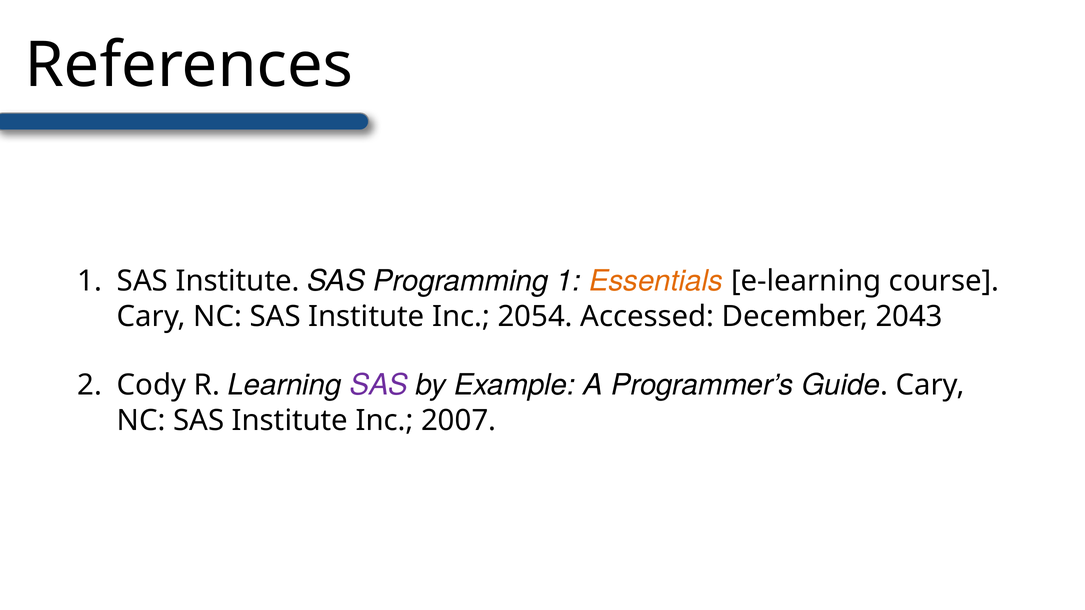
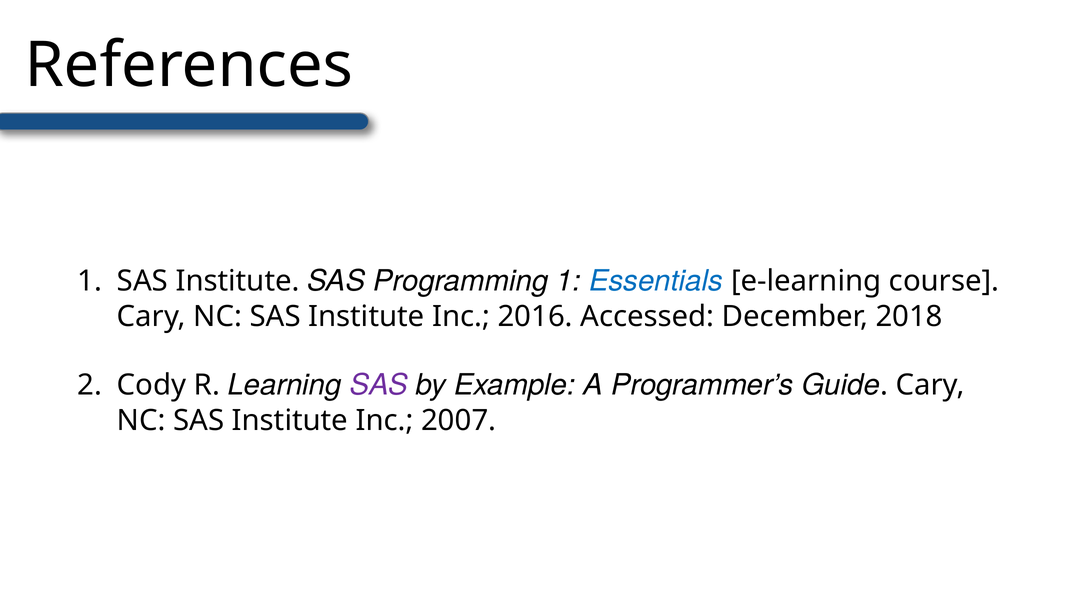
Essentials colour: orange -> blue
2054: 2054 -> 2016
2043: 2043 -> 2018
